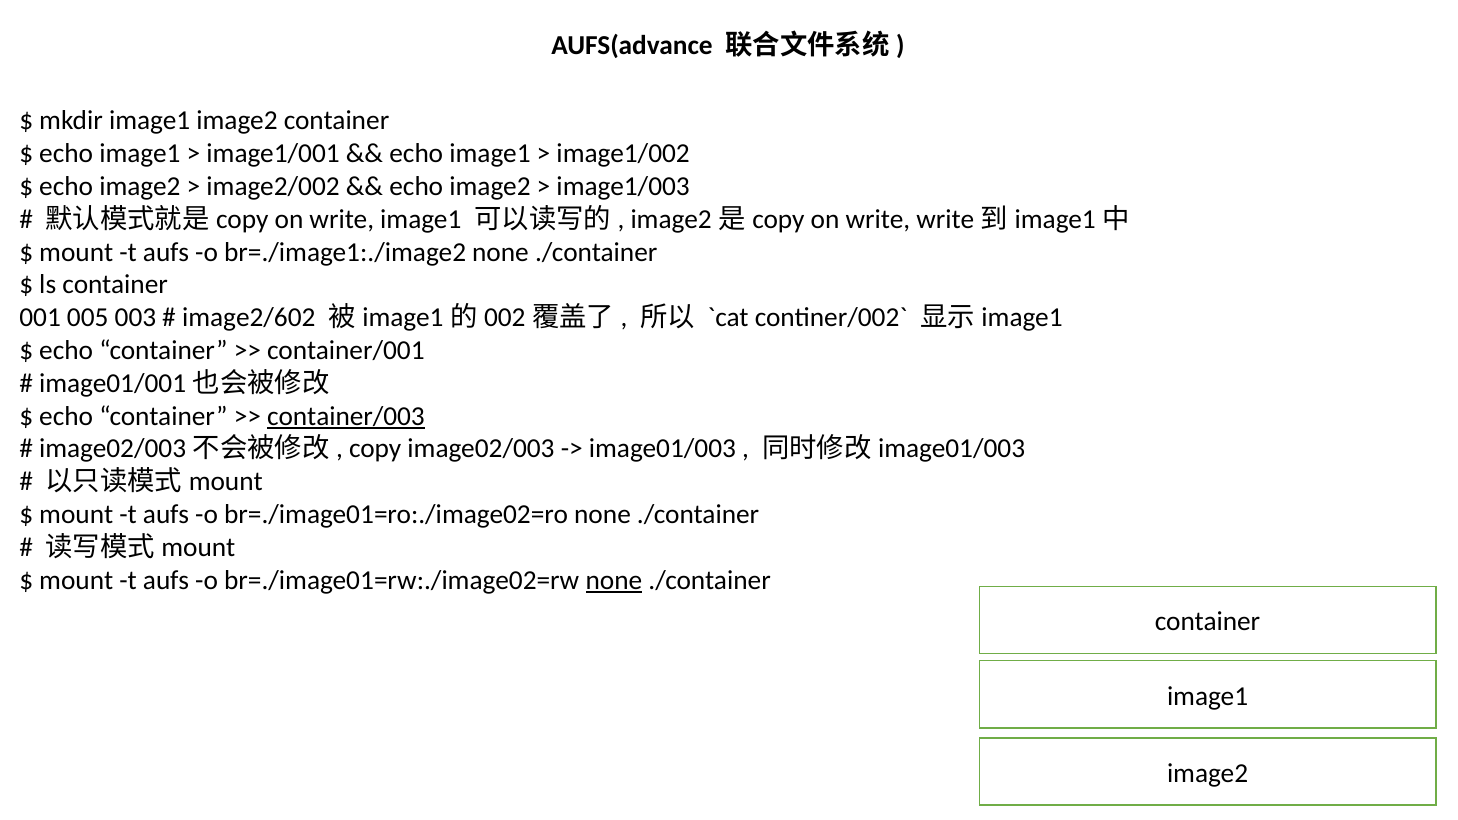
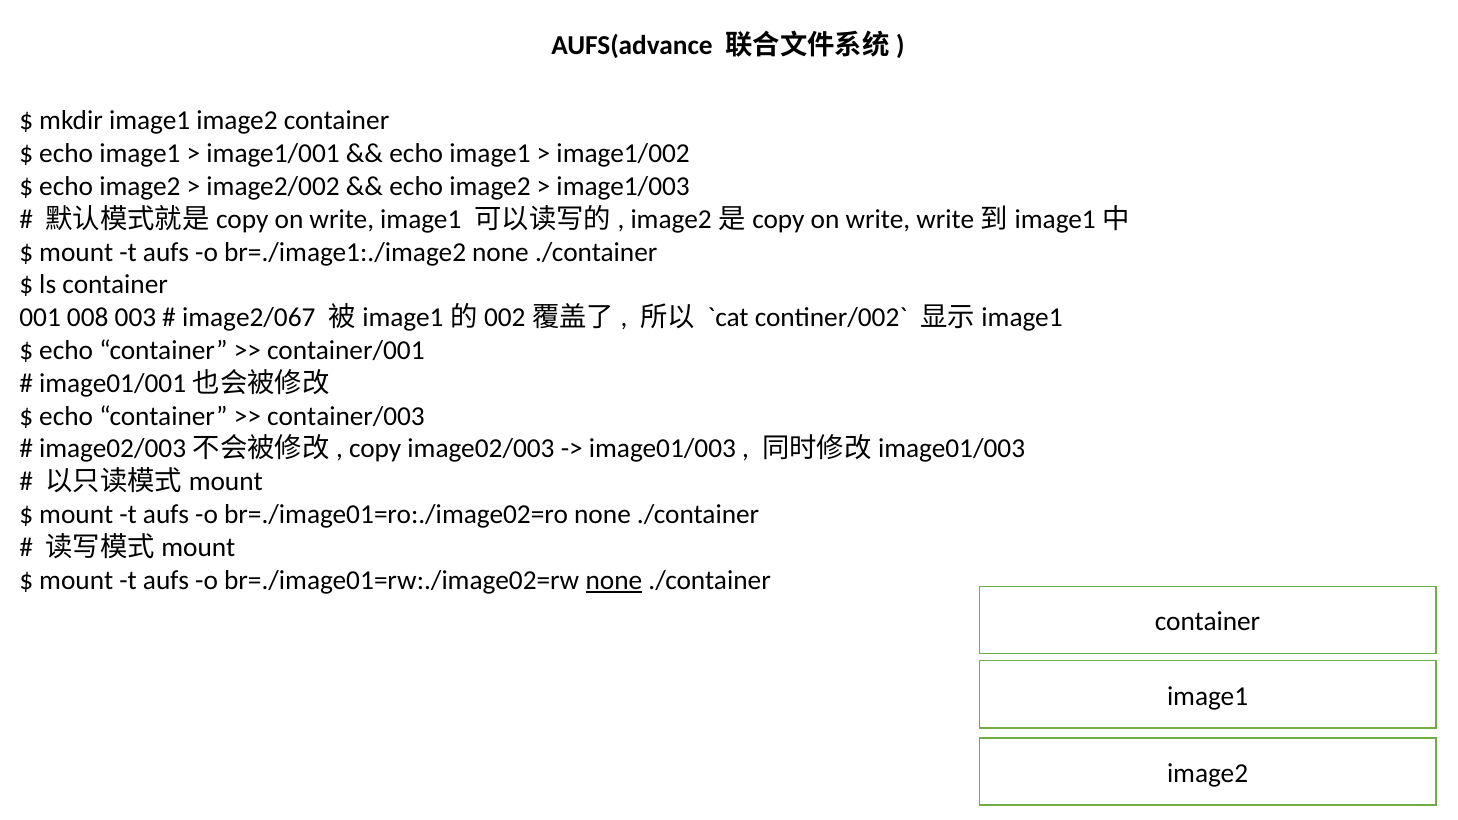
005: 005 -> 008
image2/602: image2/602 -> image2/067
container/003 underline: present -> none
